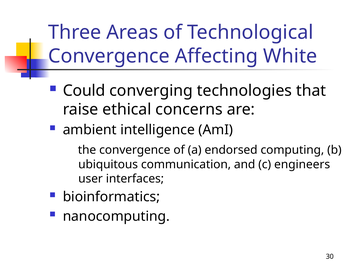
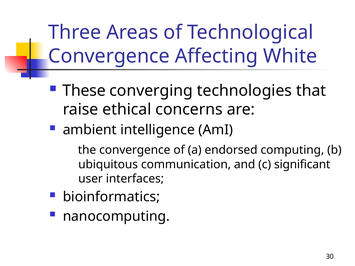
Could: Could -> These
engineers: engineers -> significant
